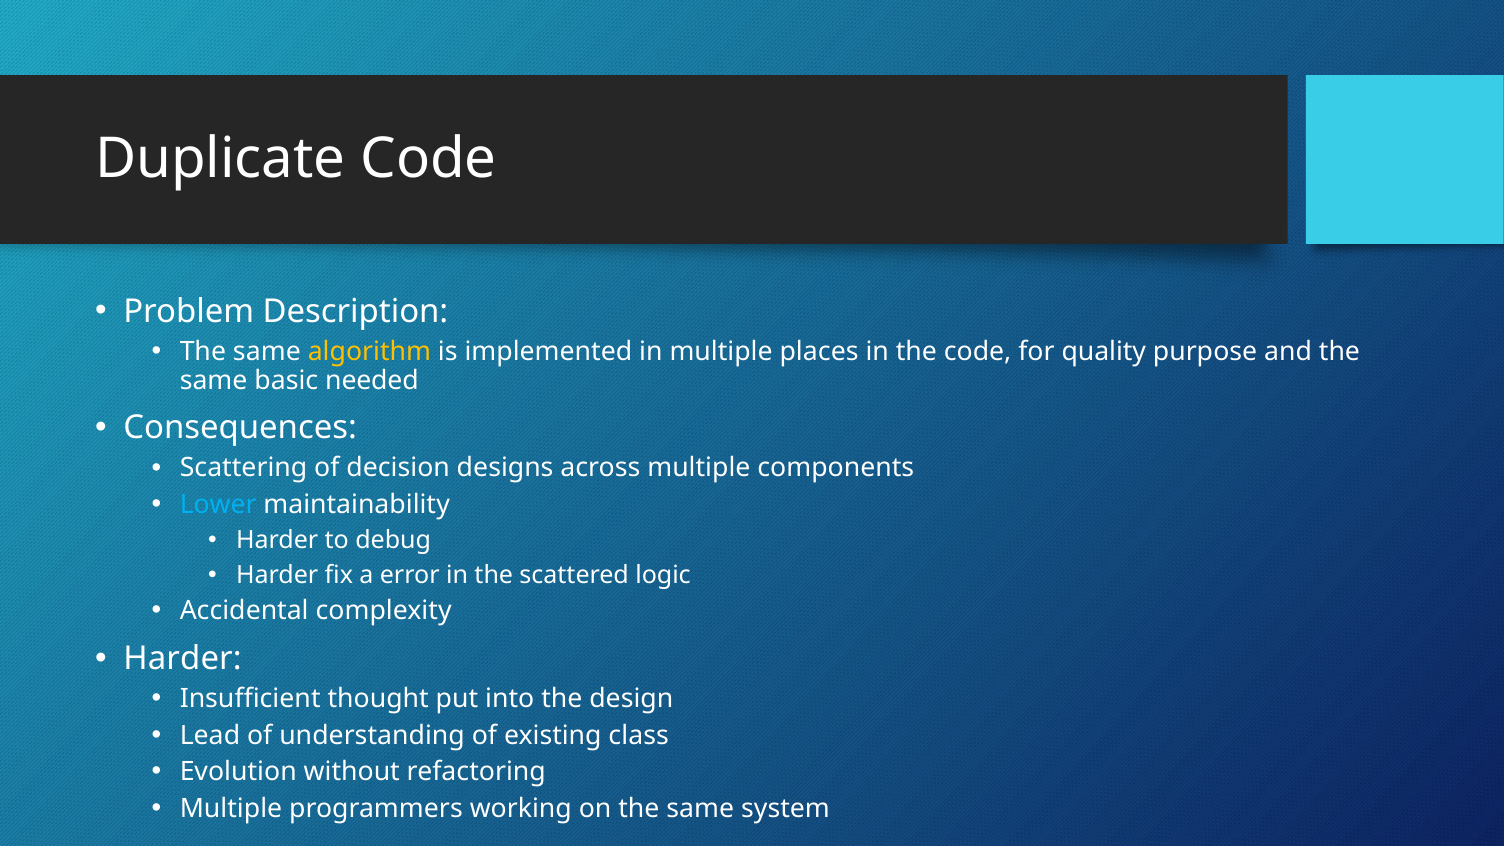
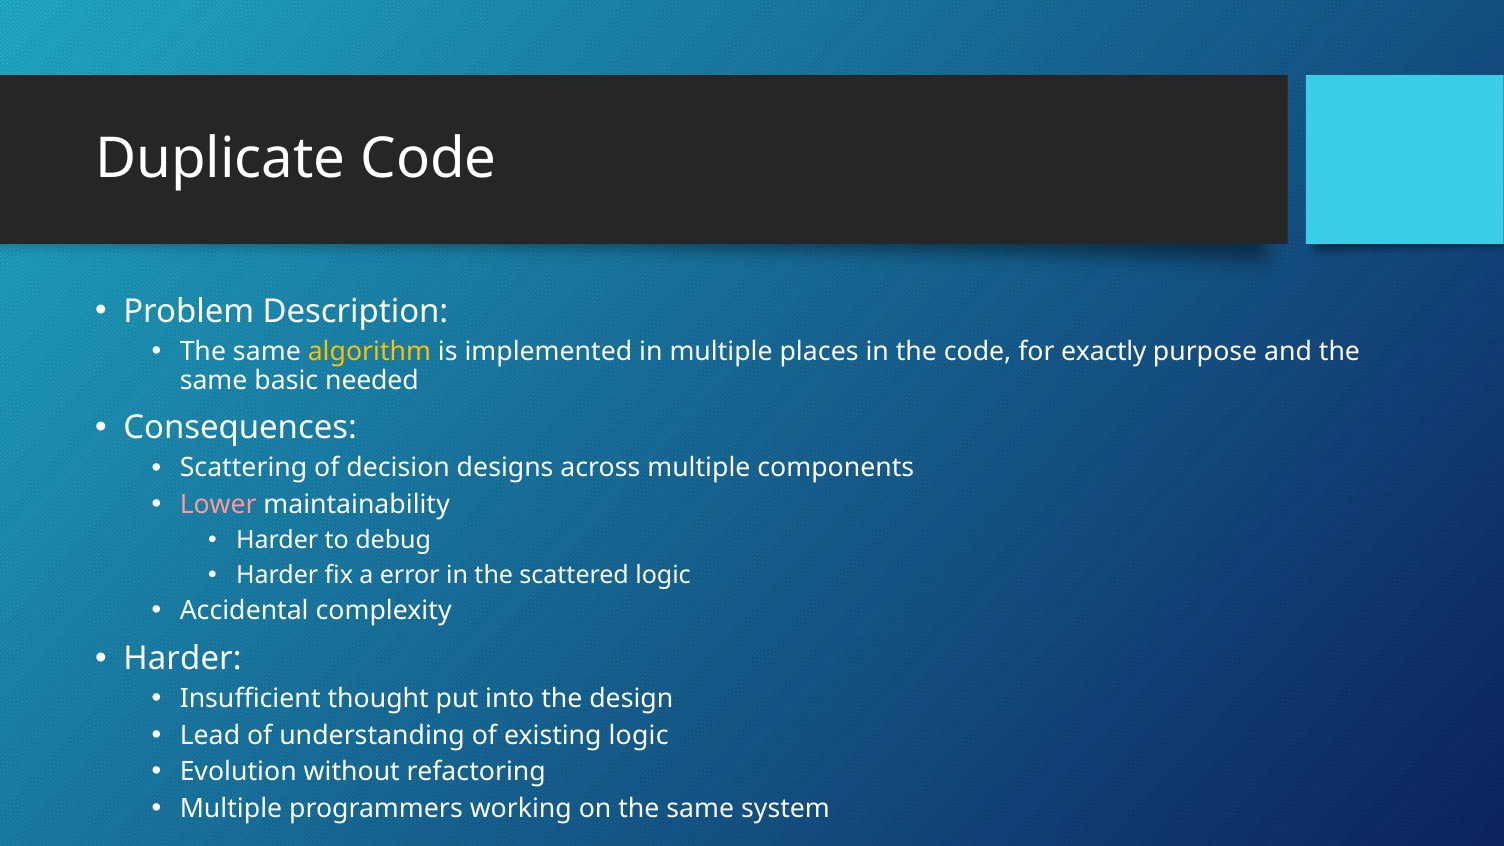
quality: quality -> exactly
Lower colour: light blue -> pink
existing class: class -> logic
